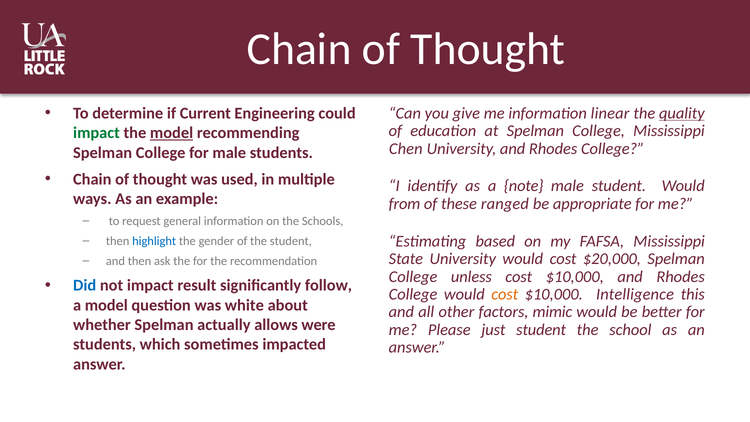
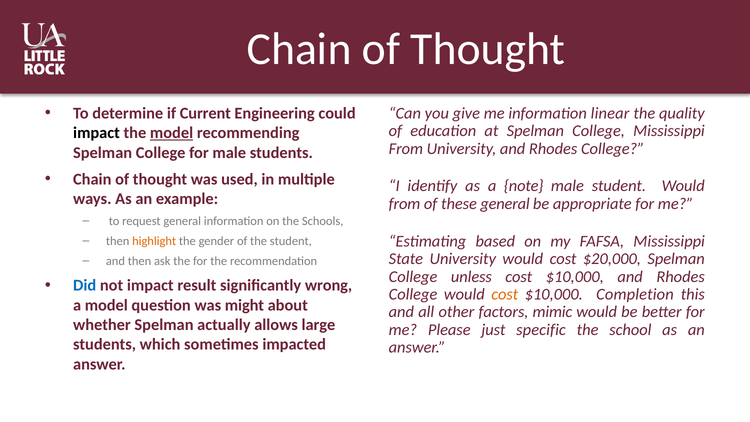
quality underline: present -> none
impact at (96, 133) colour: green -> black
Chen at (406, 149): Chen -> From
these ranged: ranged -> general
highlight colour: blue -> orange
follow: follow -> wrong
Intelligence: Intelligence -> Completion
white: white -> might
were: were -> large
just student: student -> specific
